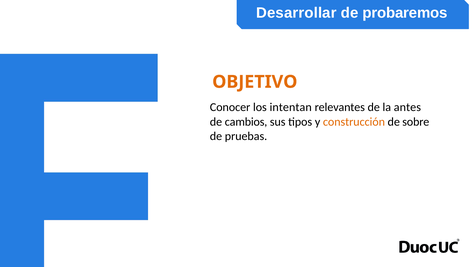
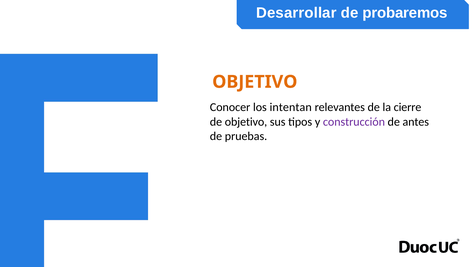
antes: antes -> cierre
de cambios: cambios -> objetivo
construcción colour: orange -> purple
sobre: sobre -> antes
